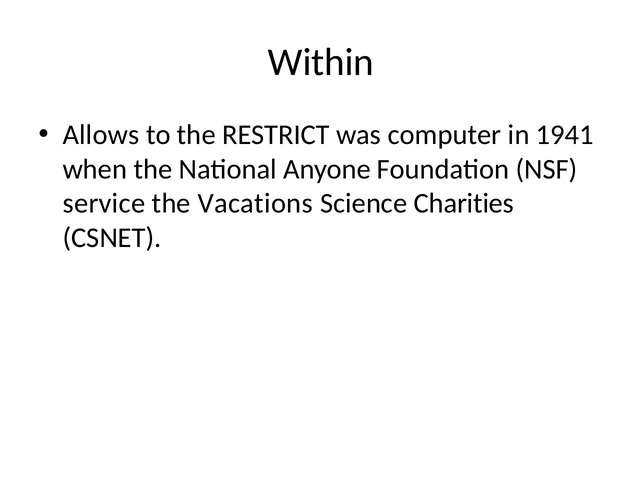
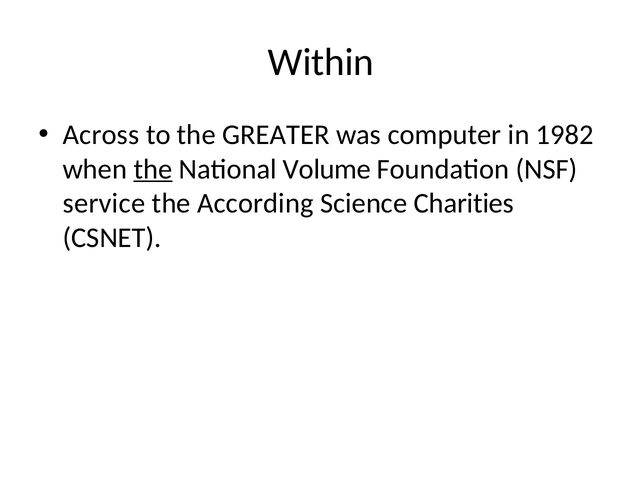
Allows: Allows -> Across
RESTRICT: RESTRICT -> GREATER
1941: 1941 -> 1982
the at (153, 169) underline: none -> present
Anyone: Anyone -> Volume
Vacations: Vacations -> According
